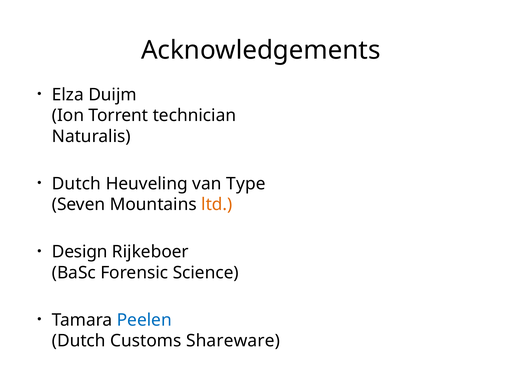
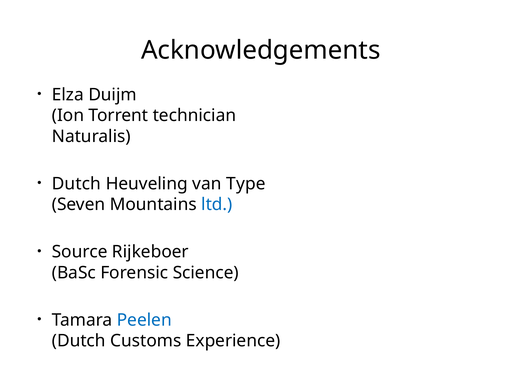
ltd colour: orange -> blue
Design: Design -> Source
Shareware: Shareware -> Experience
